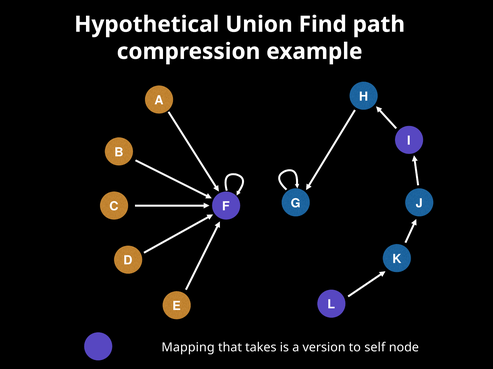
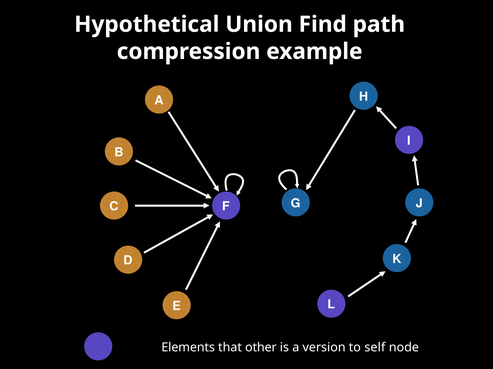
Mapping: Mapping -> Elements
takes: takes -> other
